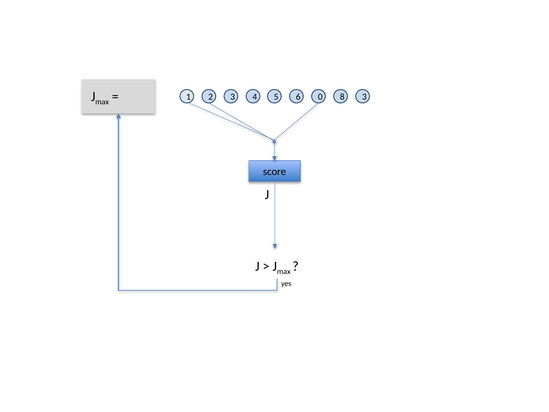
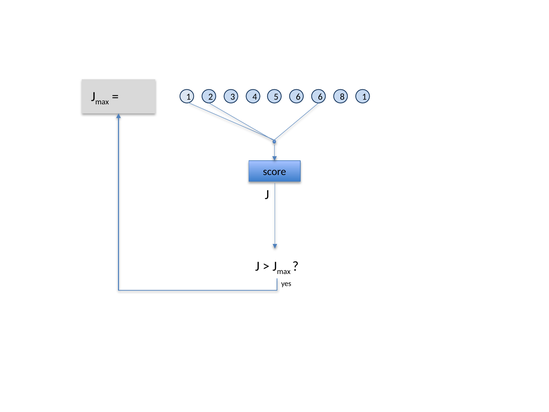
6 0: 0 -> 6
8 3: 3 -> 1
